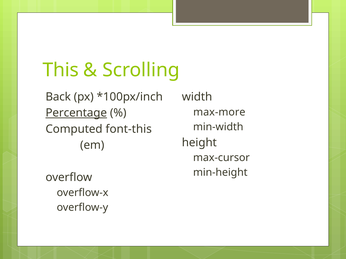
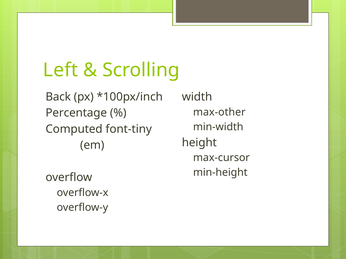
This: This -> Left
max-more: max-more -> max-other
Percentage underline: present -> none
font-this: font-this -> font-tiny
